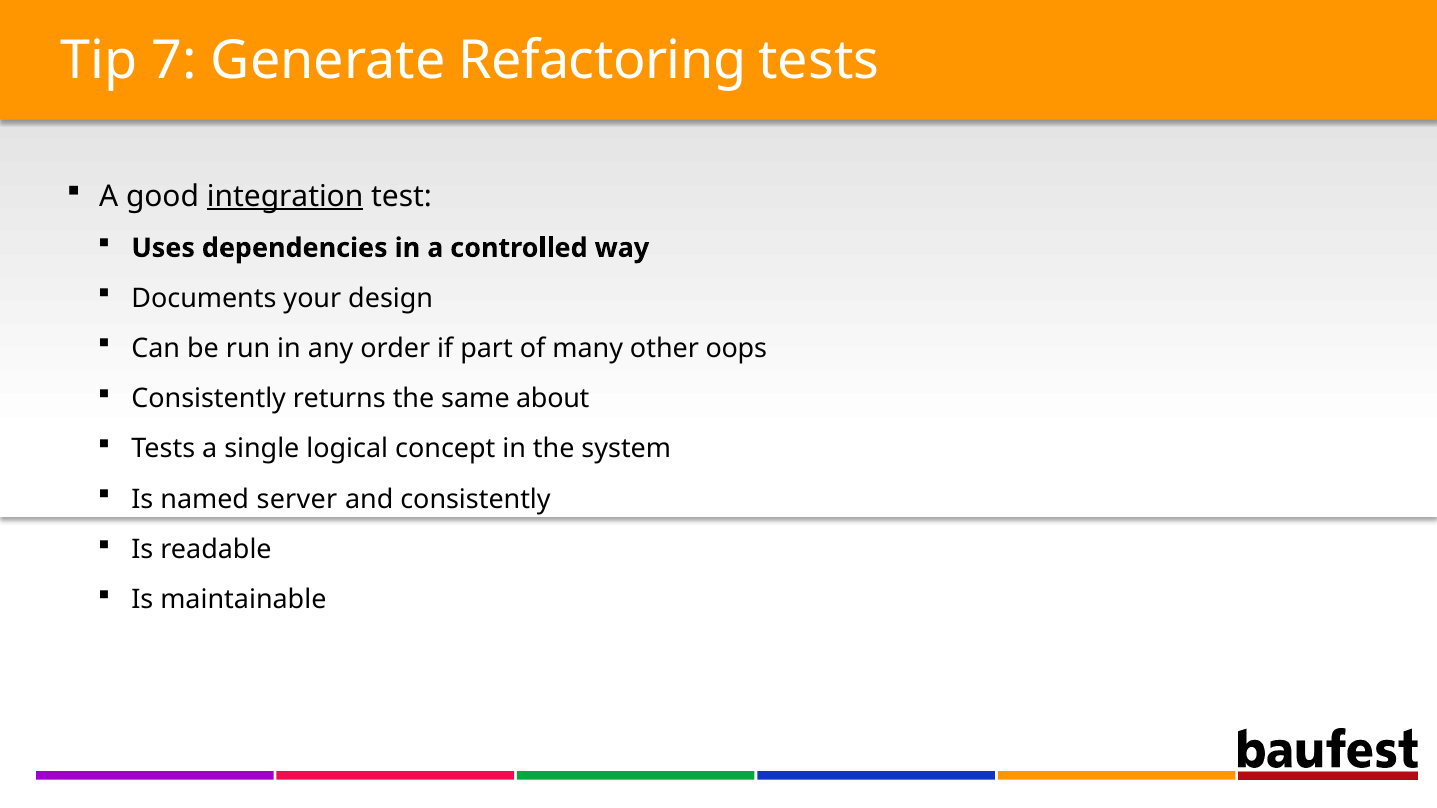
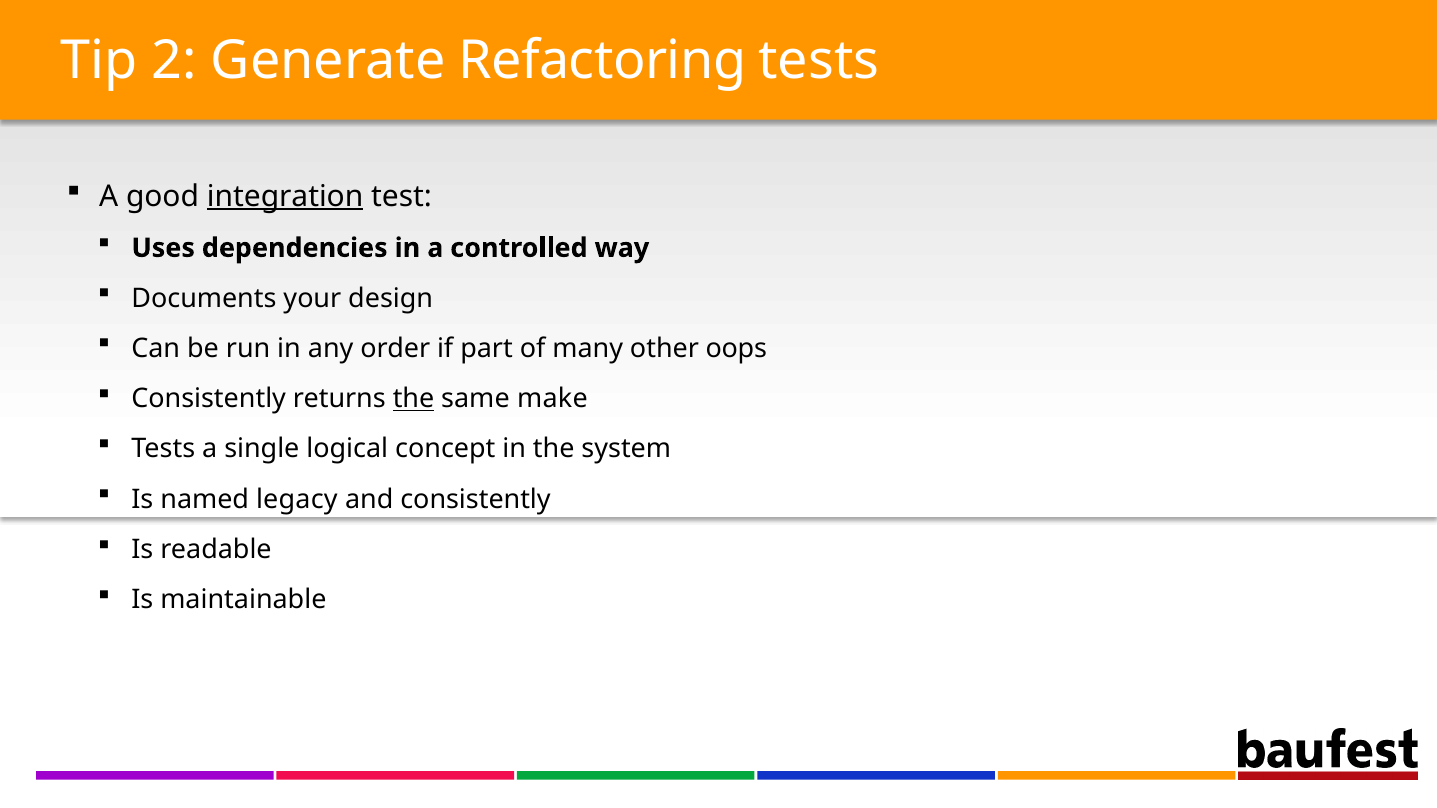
7: 7 -> 2
the at (414, 399) underline: none -> present
about: about -> make
server: server -> legacy
